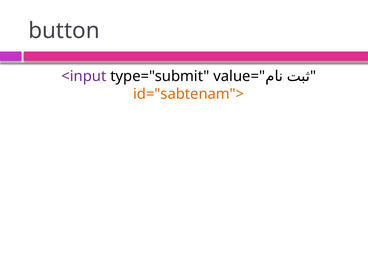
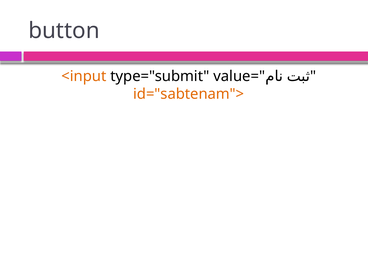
<input colour: purple -> orange
